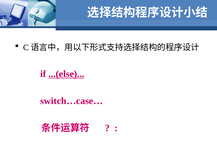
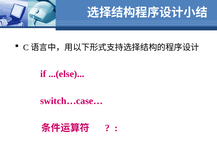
...(else underline: present -> none
